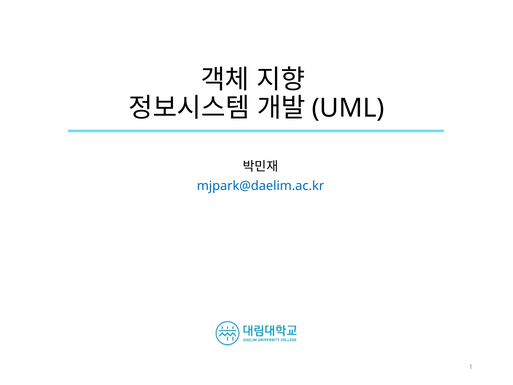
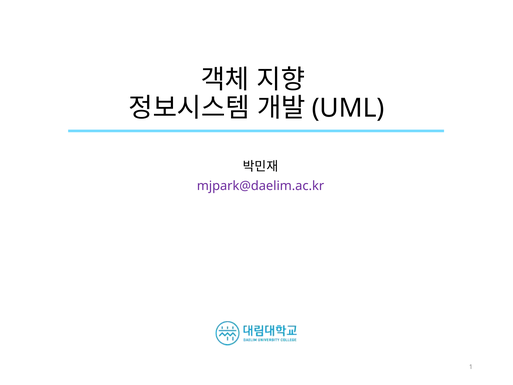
mjpark@daelim.ac.kr colour: blue -> purple
